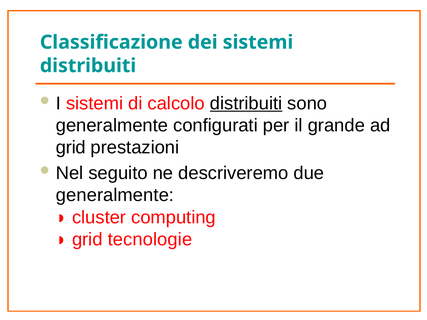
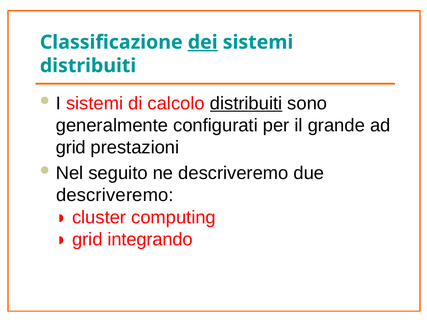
dei underline: none -> present
generalmente at (115, 195): generalmente -> descriveremo
tecnologie: tecnologie -> integrando
